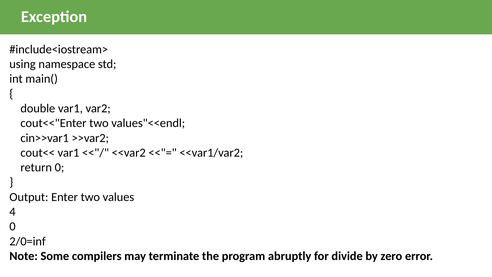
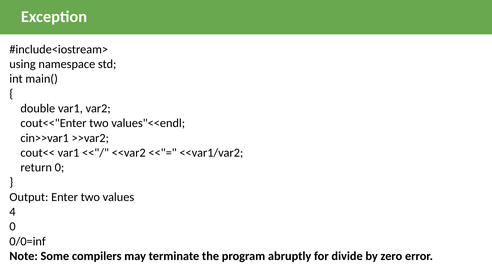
2/0=inf: 2/0=inf -> 0/0=inf
